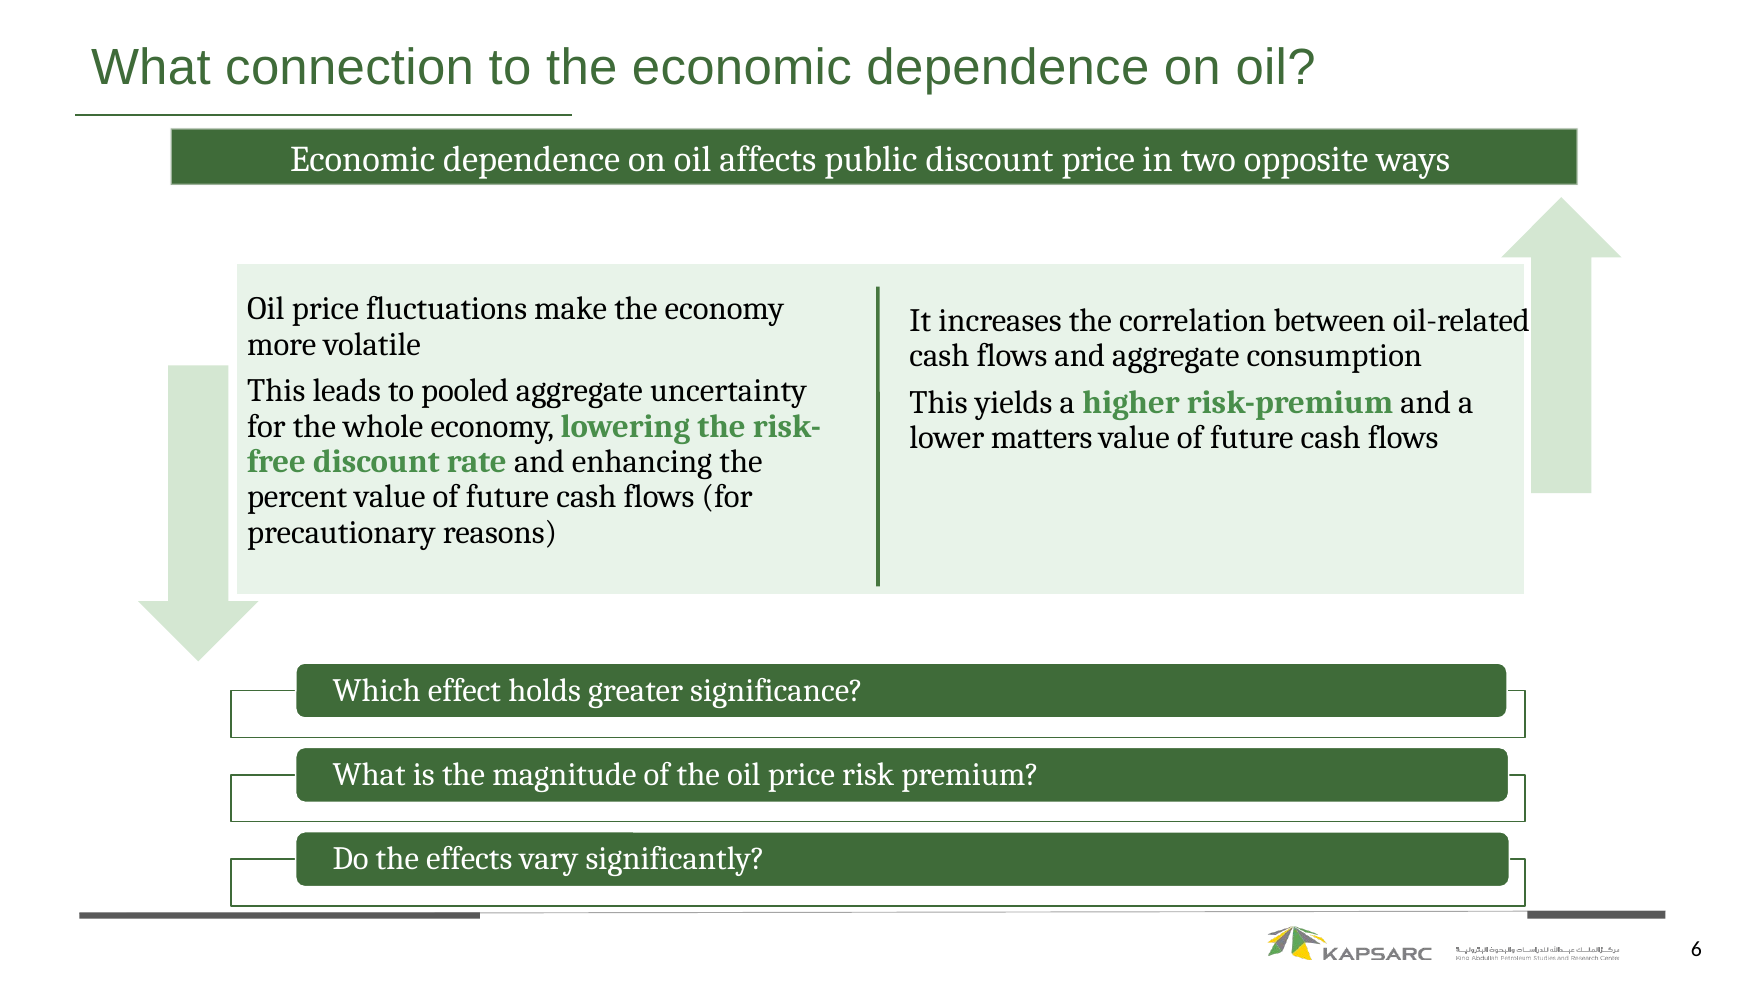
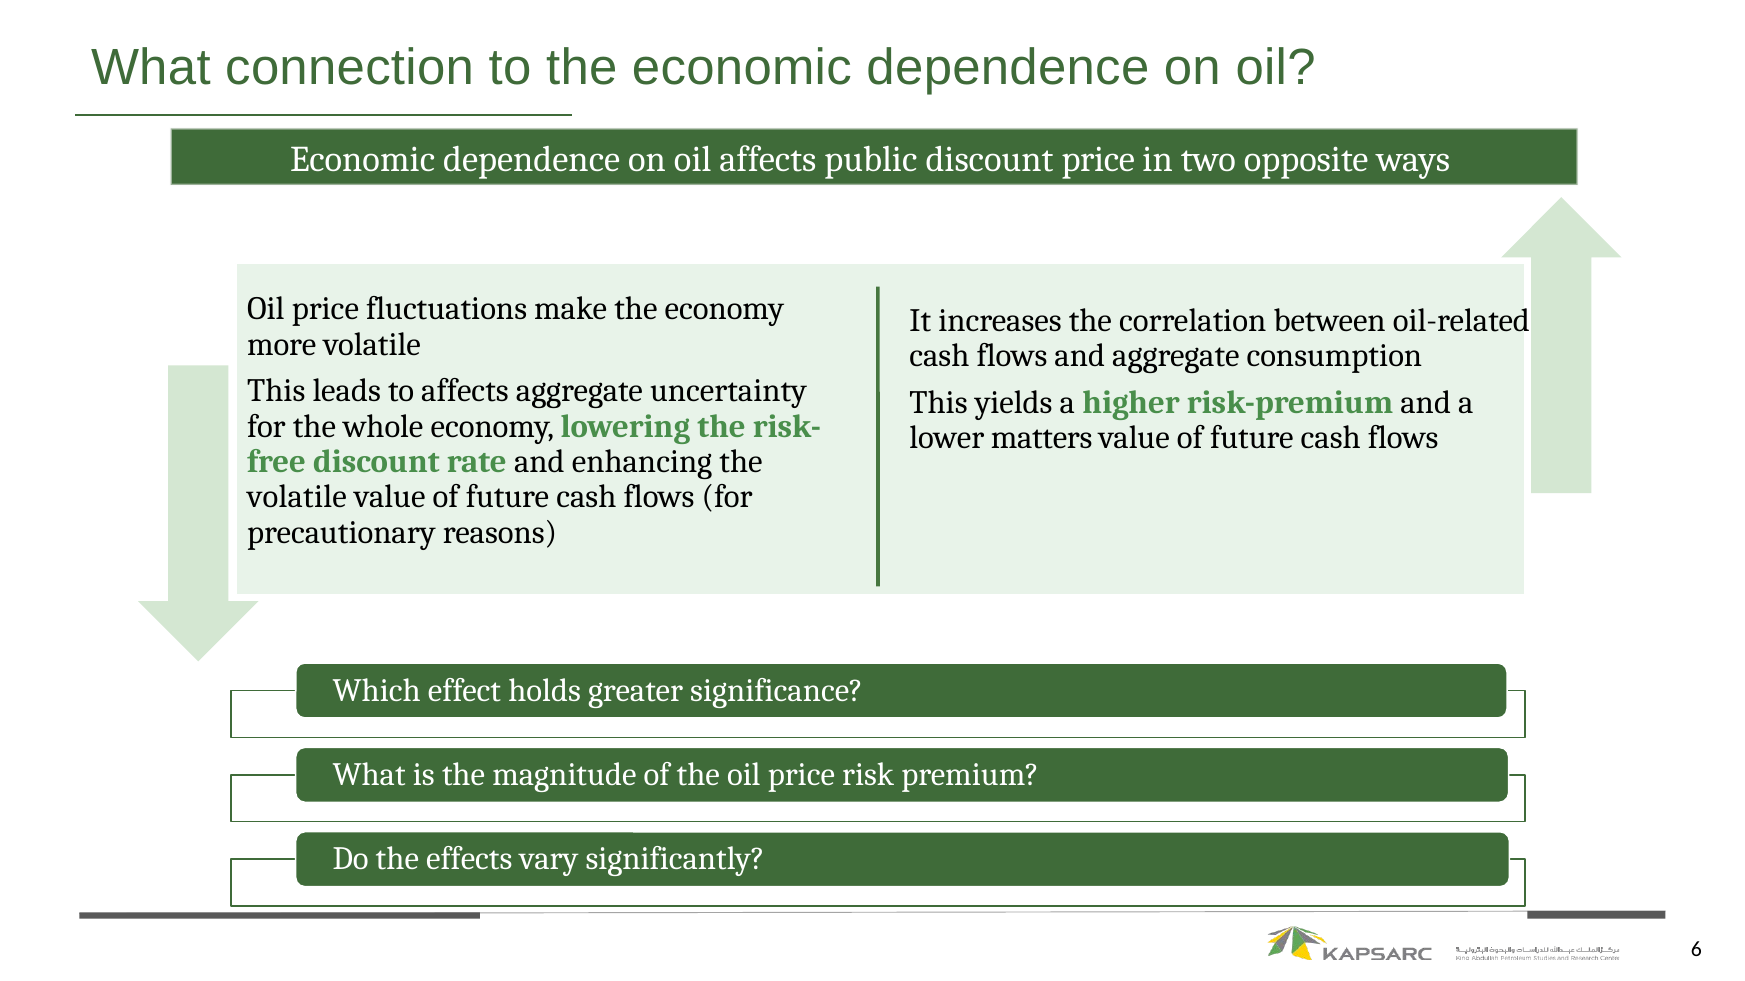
to pooled: pooled -> affects
percent at (297, 497): percent -> volatile
